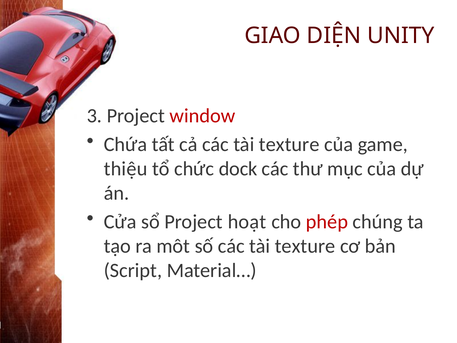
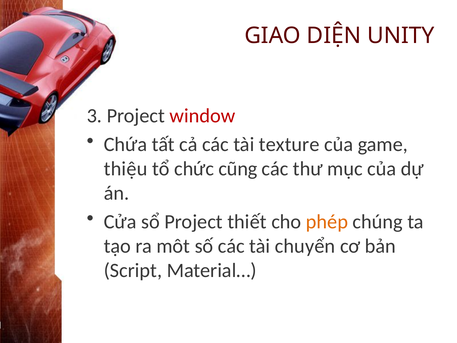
dock: dock -> cũng
hoạt: hoạt -> thiết
phép colour: red -> orange
số các tài texture: texture -> chuyển
